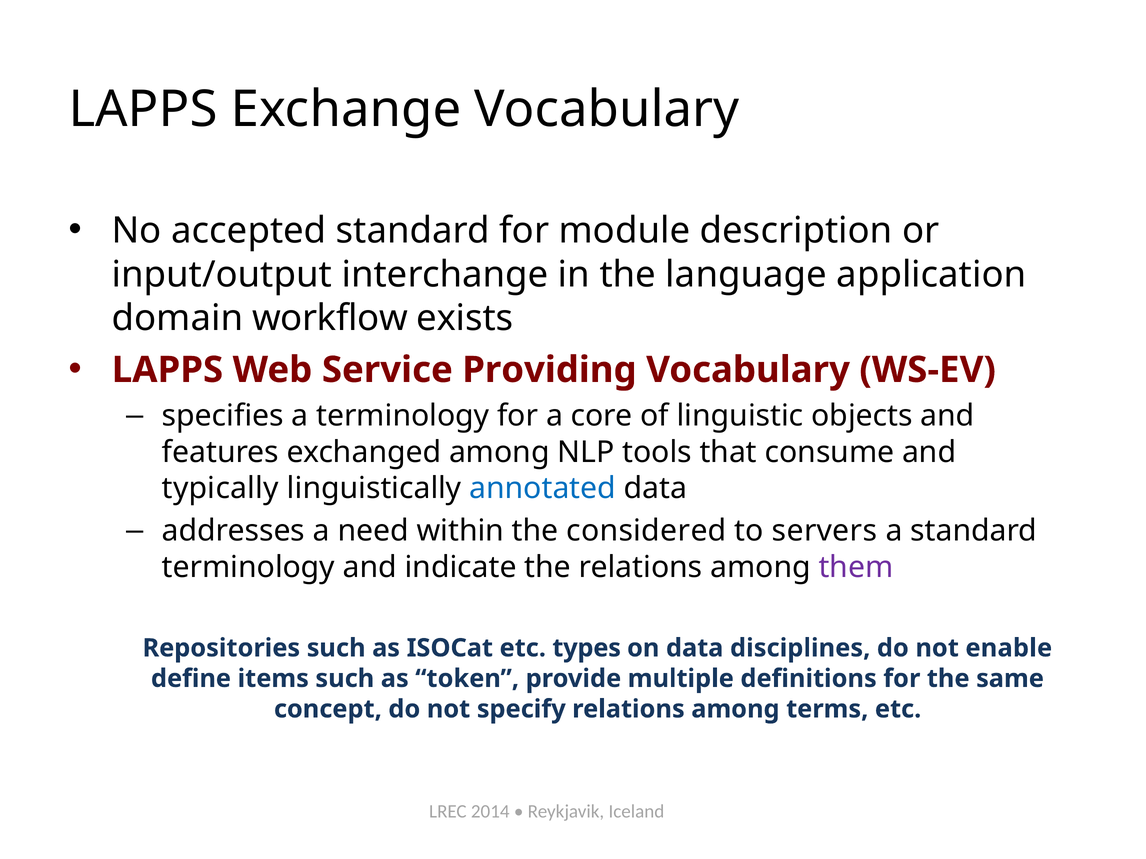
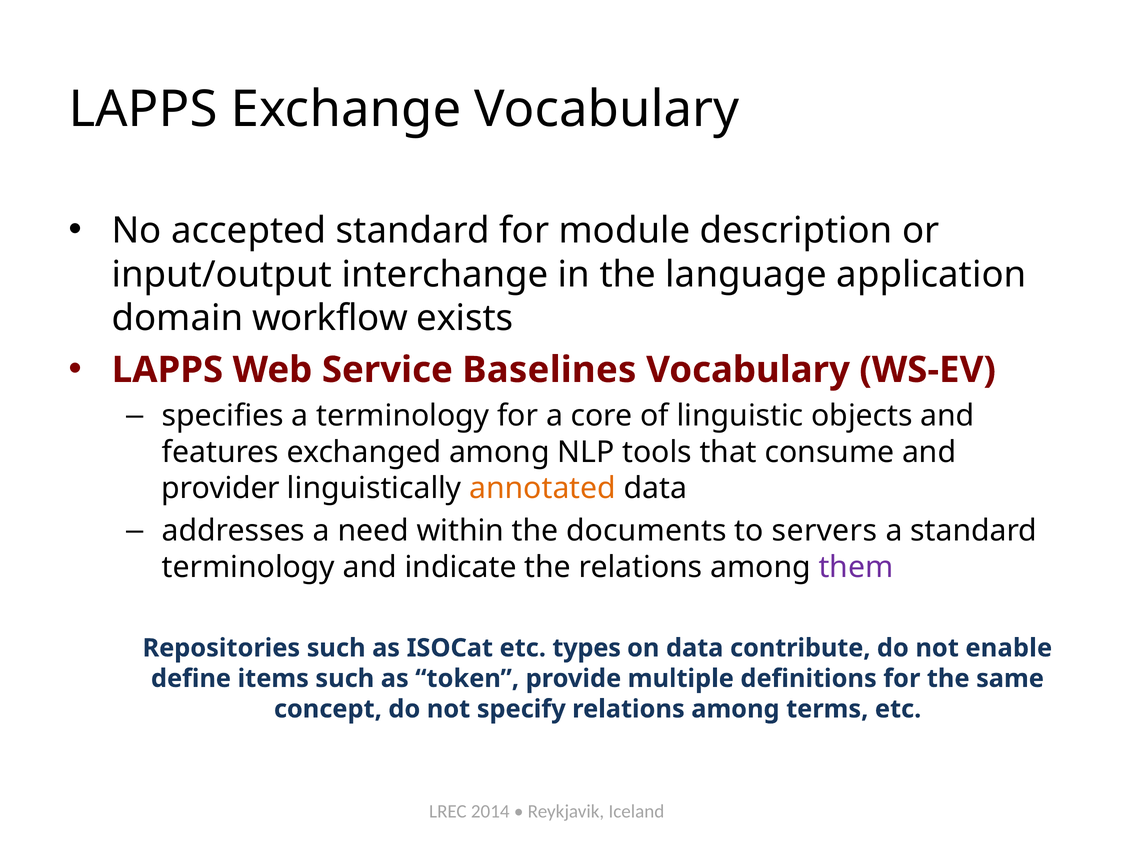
Providing: Providing -> Baselines
typically: typically -> provider
annotated colour: blue -> orange
considered: considered -> documents
disciplines: disciplines -> contribute
